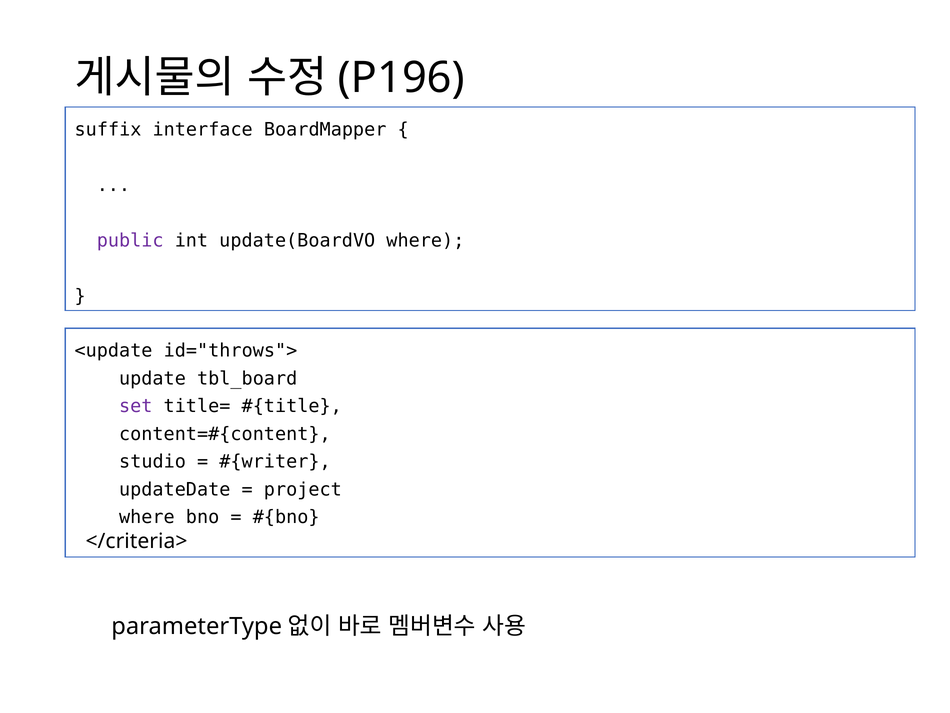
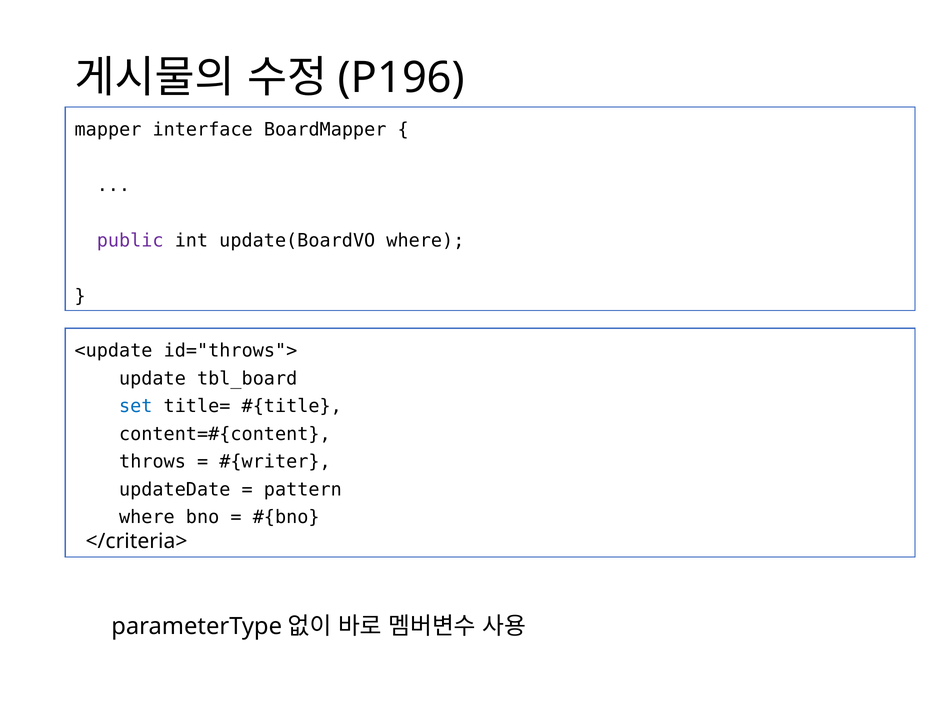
suffix: suffix -> mapper
set colour: purple -> blue
studio: studio -> throws
project: project -> pattern
